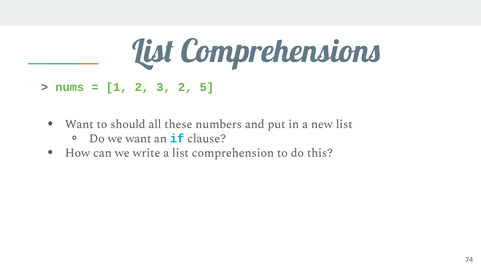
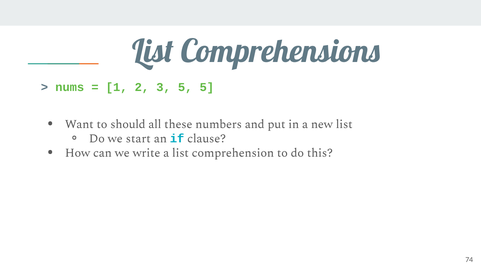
3 2: 2 -> 5
we want: want -> start
